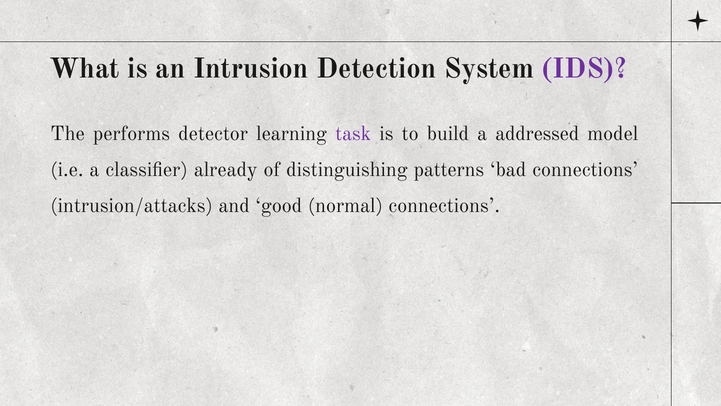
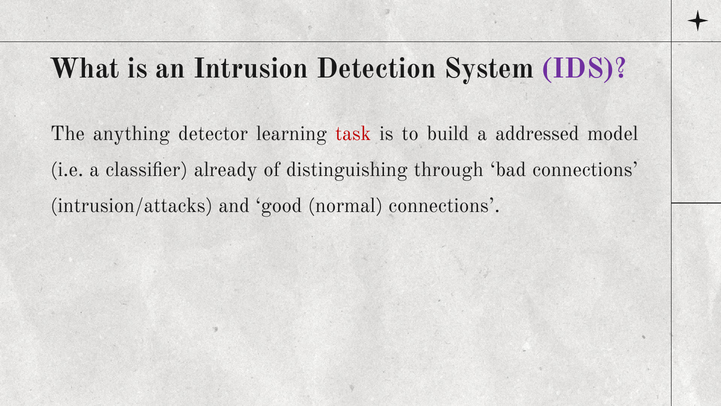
performs: performs -> anything
task colour: purple -> red
patterns: patterns -> through
